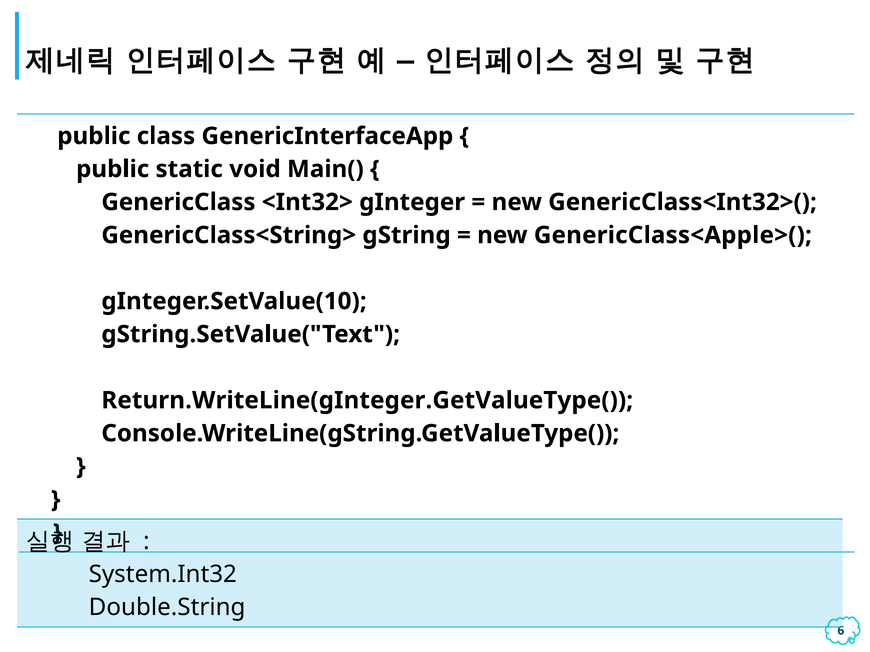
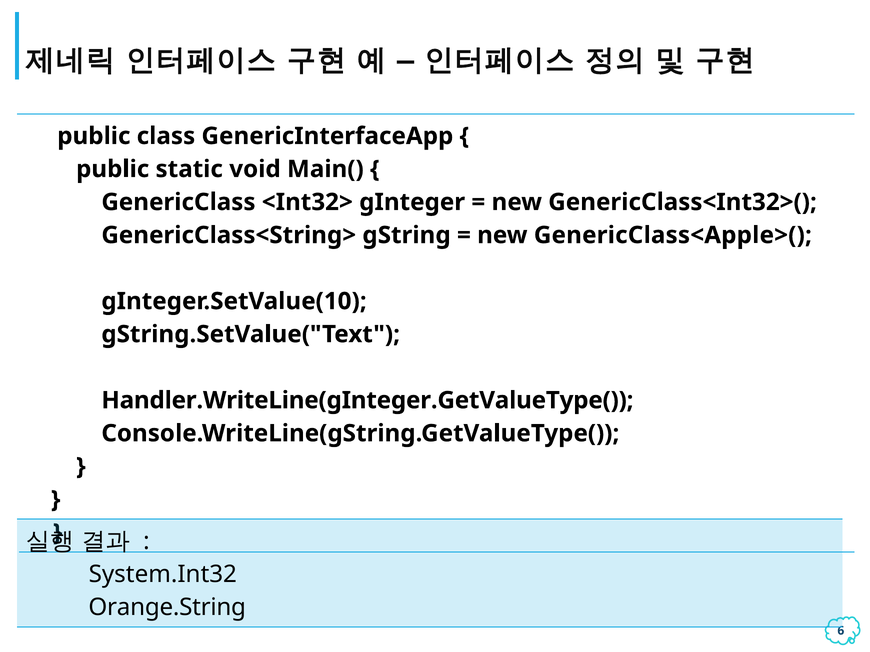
Return.WriteLine(gInteger.GetValueType(: Return.WriteLine(gInteger.GetValueType( -> Handler.WriteLine(gInteger.GetValueType(
Double.String: Double.String -> Orange.String
